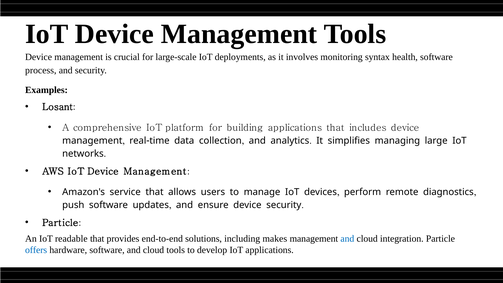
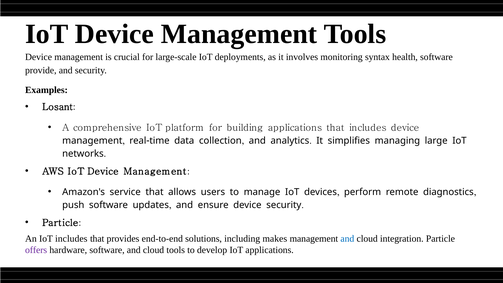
process: process -> provide
IoT readable: readable -> includes
offers colour: blue -> purple
